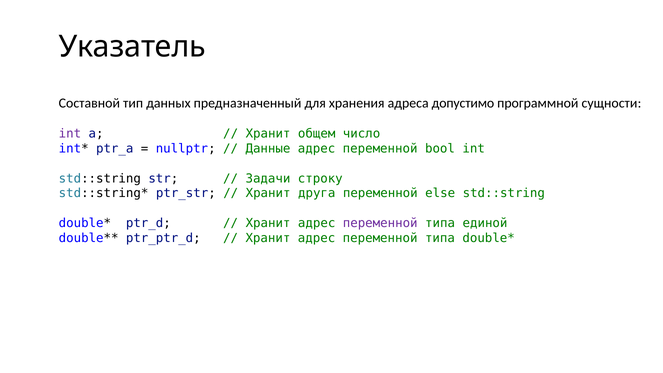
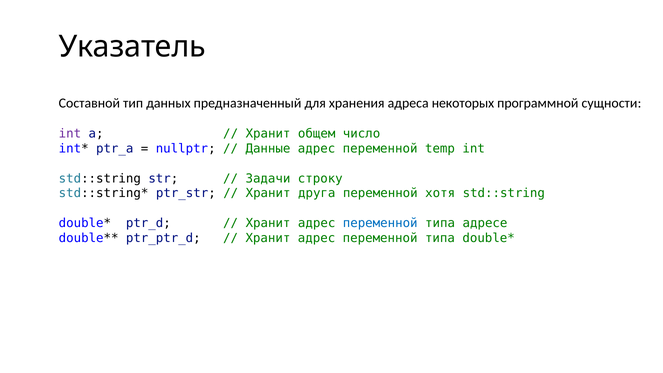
допустимо: допустимо -> некоторых
bool: bool -> temp
else: else -> хотя
переменной at (380, 223) colour: purple -> blue
единой: единой -> адресе
